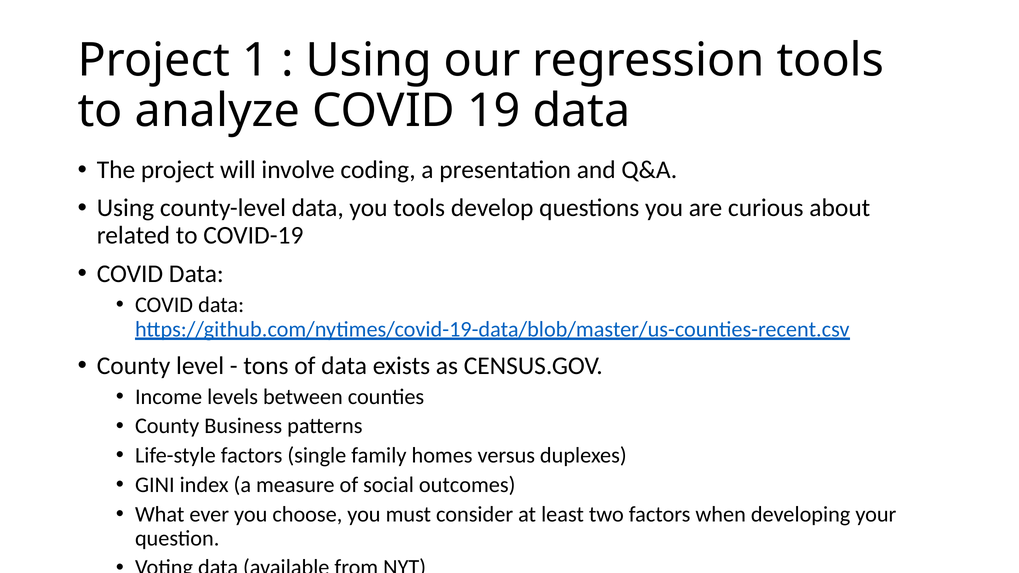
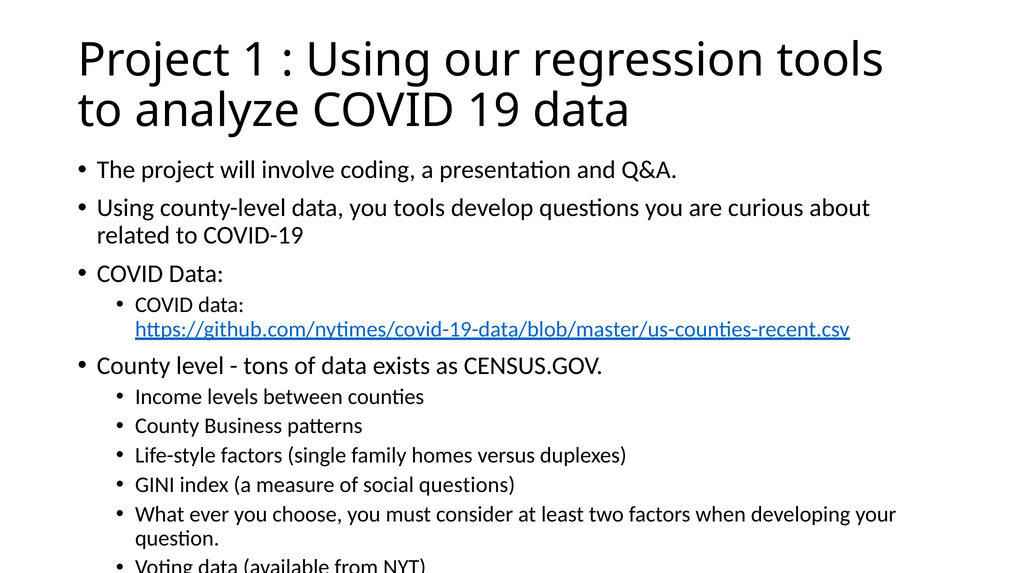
social outcomes: outcomes -> questions
